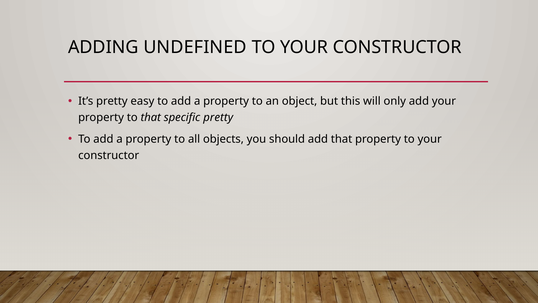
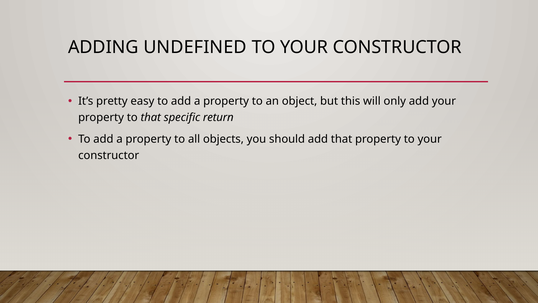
specific pretty: pretty -> return
